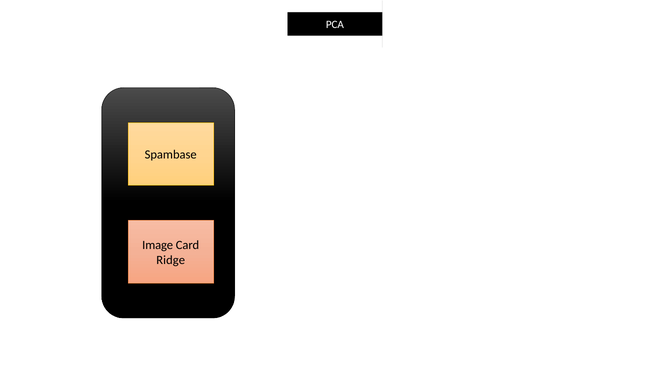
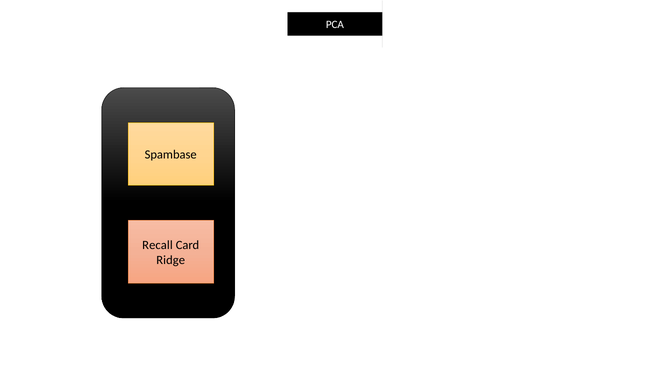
Image: Image -> Recall
